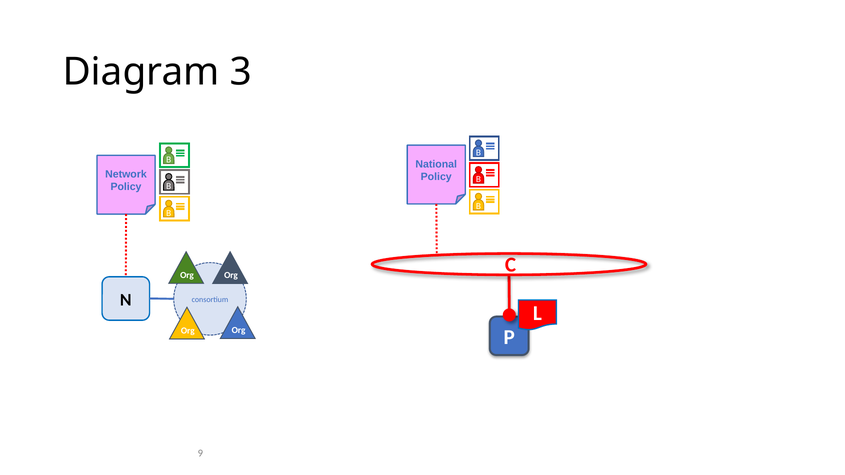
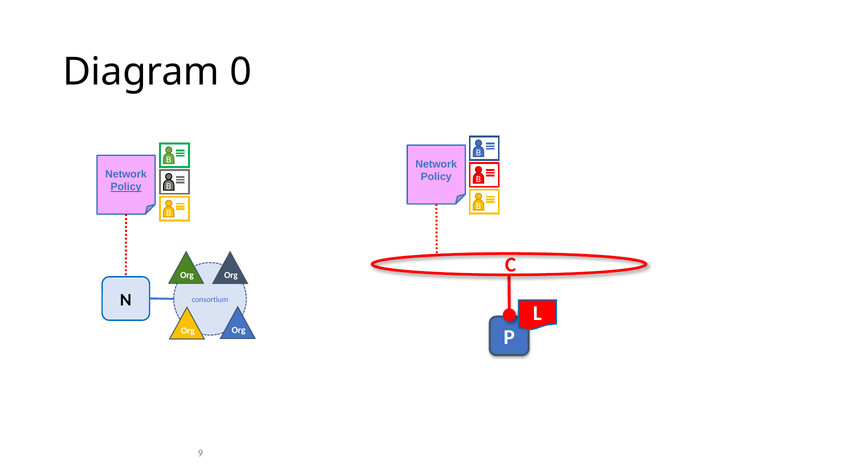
3: 3 -> 0
National at (436, 164): National -> Network
Policy at (126, 187) underline: none -> present
